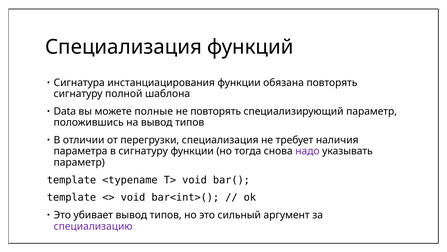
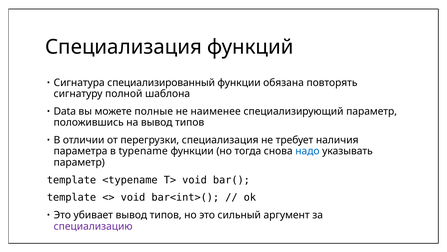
инстанциацирования: инстанциацирования -> специализированный
не повторять: повторять -> наименее
в сигнатуру: сигнатуру -> typename
надо colour: purple -> blue
